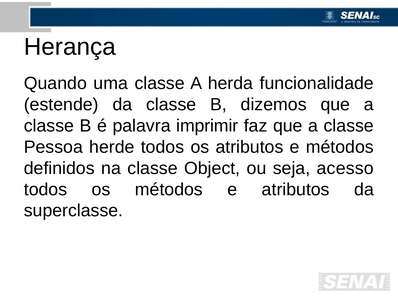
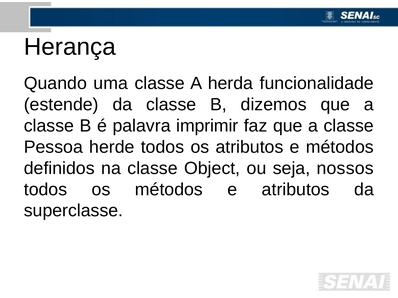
acesso: acesso -> nossos
